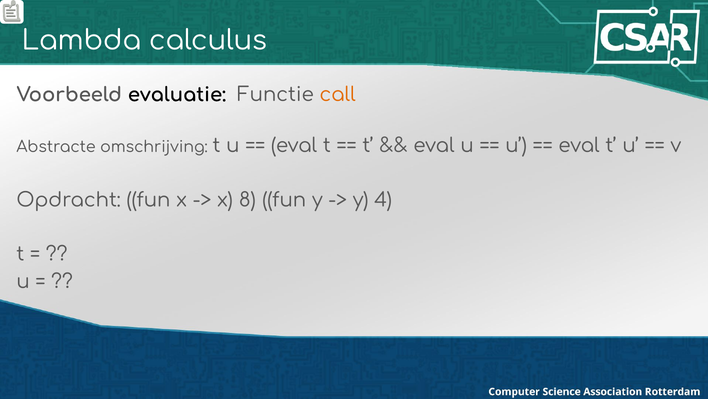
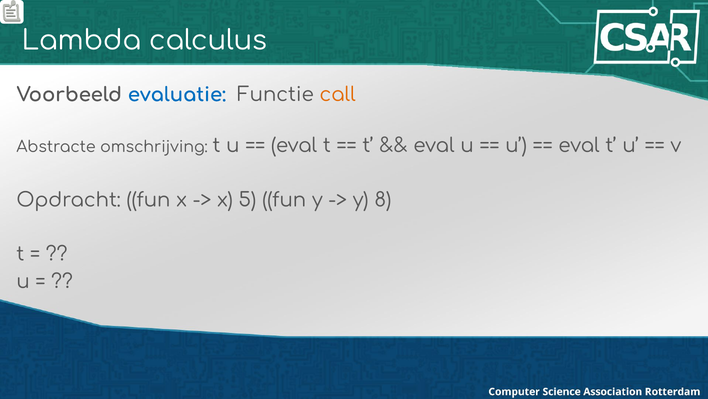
evaluatie colour: black -> blue
8: 8 -> 5
4: 4 -> 8
